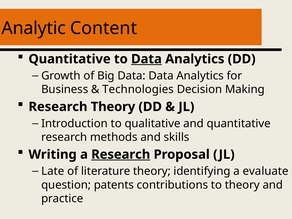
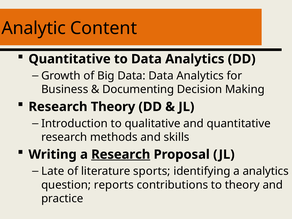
Data at (146, 59) underline: present -> none
Technologies: Technologies -> Documenting
literature theory: theory -> sports
a evaluate: evaluate -> analytics
patents: patents -> reports
